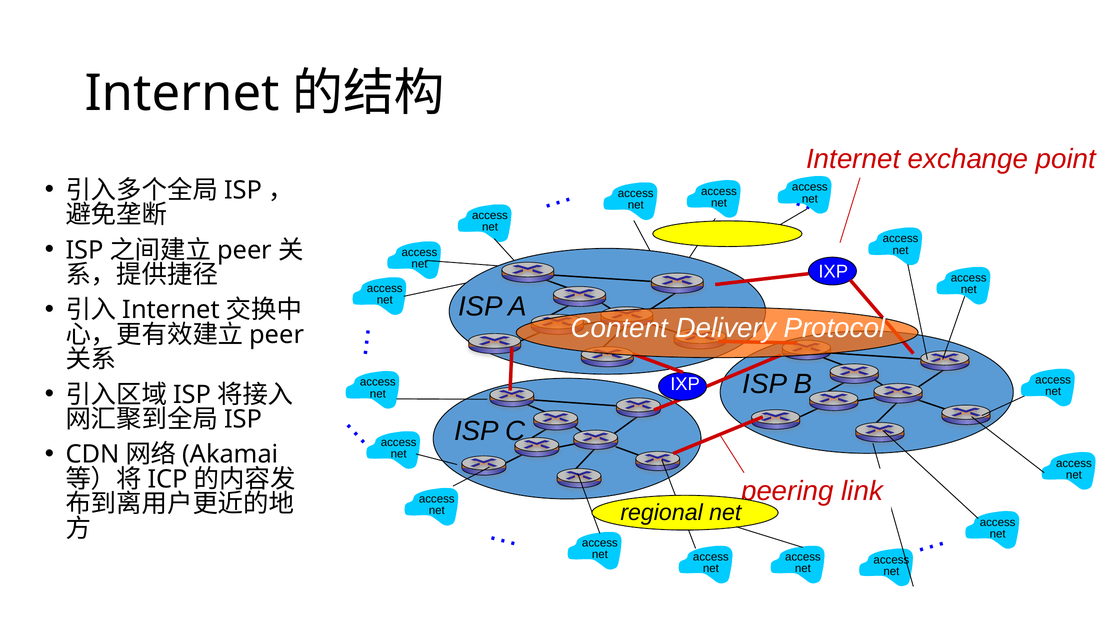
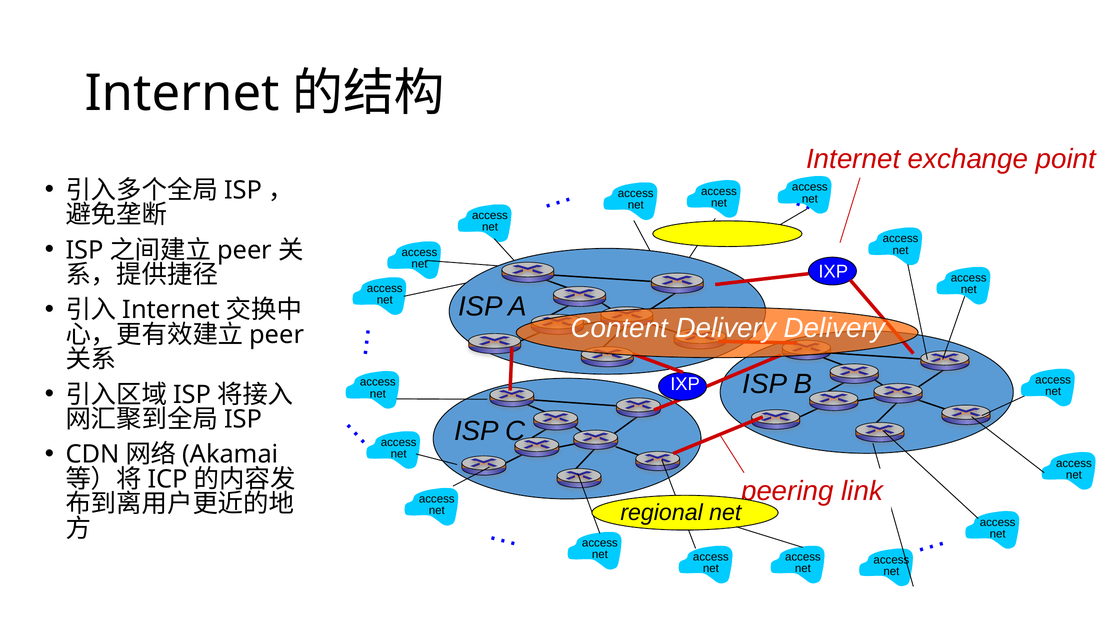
Delivery Protocol: Protocol -> Delivery
